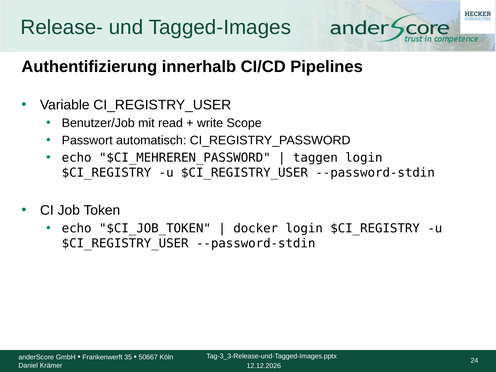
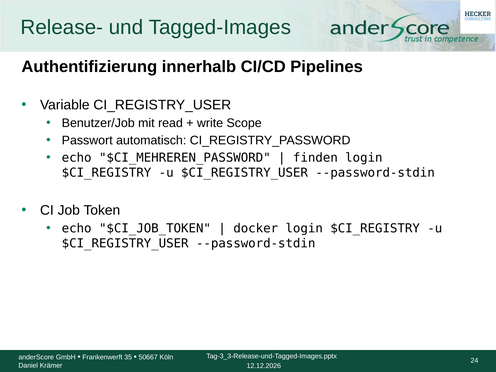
taggen: taggen -> finden
